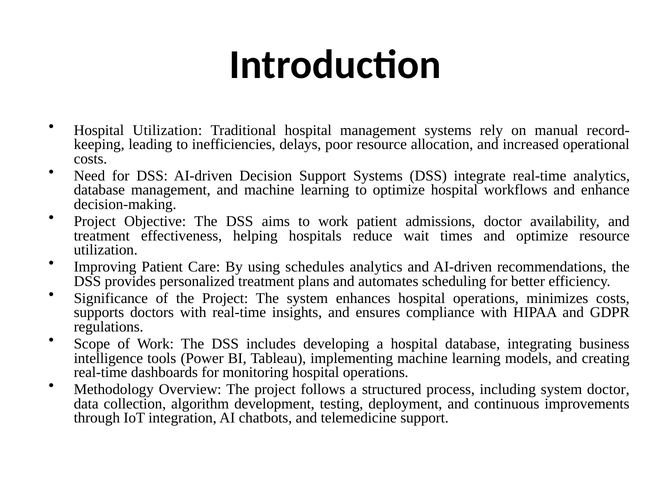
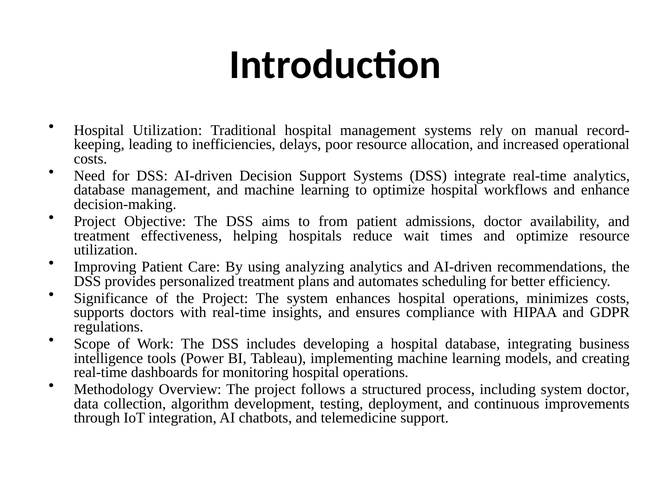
to work: work -> from
schedules: schedules -> analyzing
